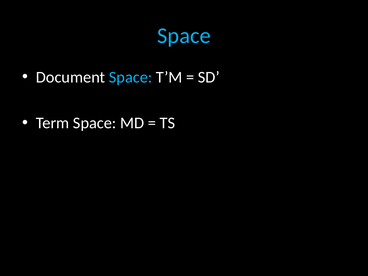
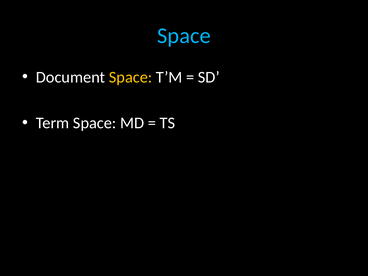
Space at (131, 77) colour: light blue -> yellow
